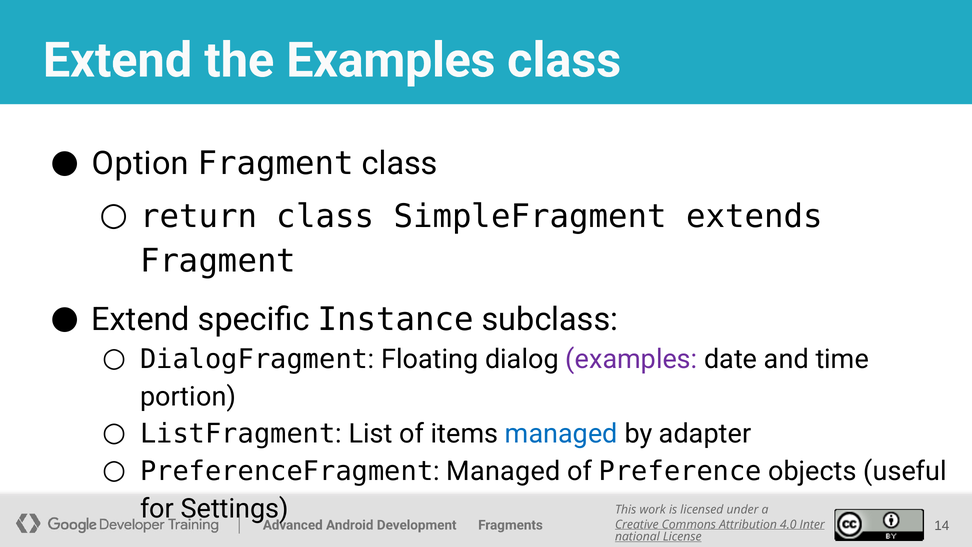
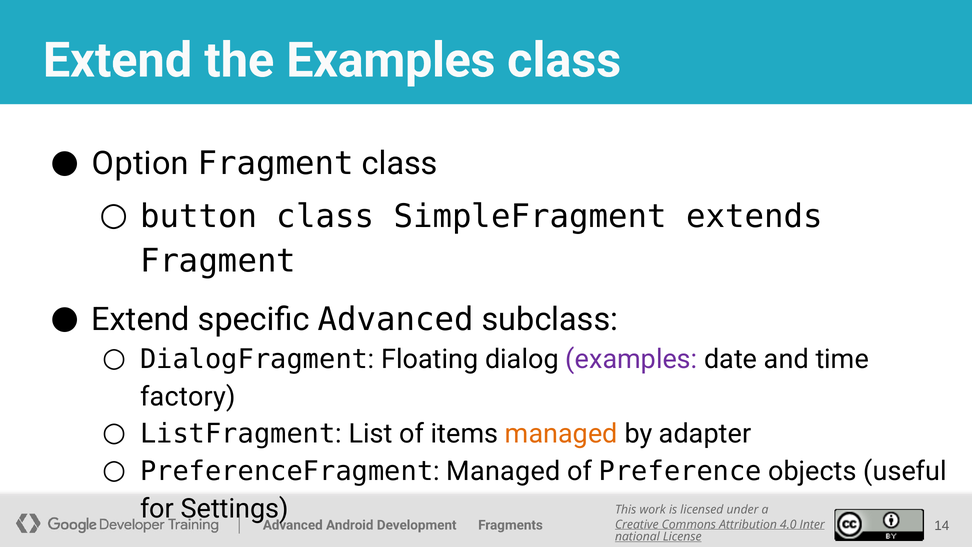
return: return -> button
specific Instance: Instance -> Advanced
portion: portion -> factory
managed at (561, 434) colour: blue -> orange
